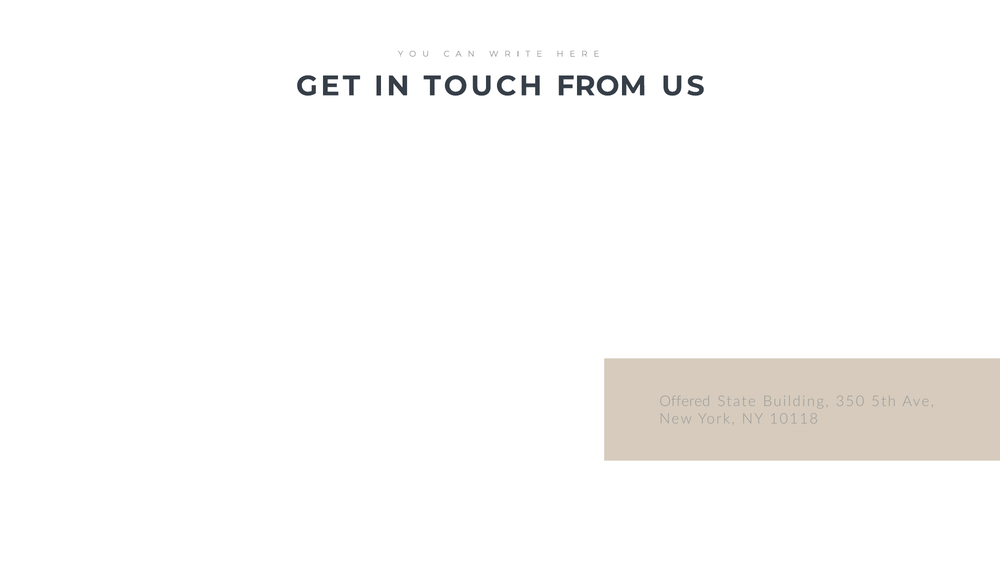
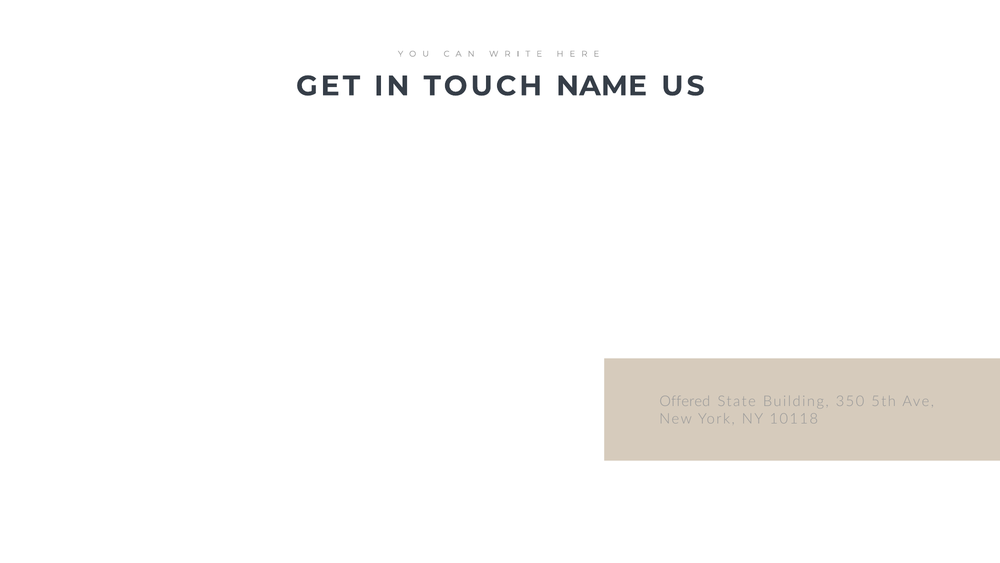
FROM: FROM -> NAME
